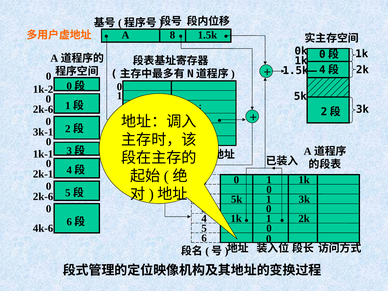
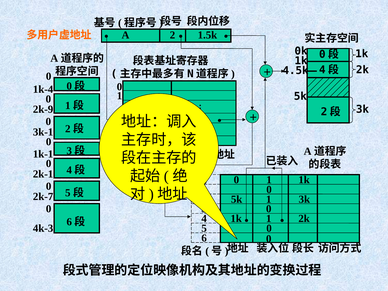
A 8: 8 -> 2
1.5k at (296, 71): 1.5k -> 4.5k
1k-2: 1k-2 -> 1k-4
2k-6 at (43, 109): 2k-6 -> 2k-9
2k-6 at (43, 197): 2k-6 -> 2k-7
4k-6: 4k-6 -> 4k-3
